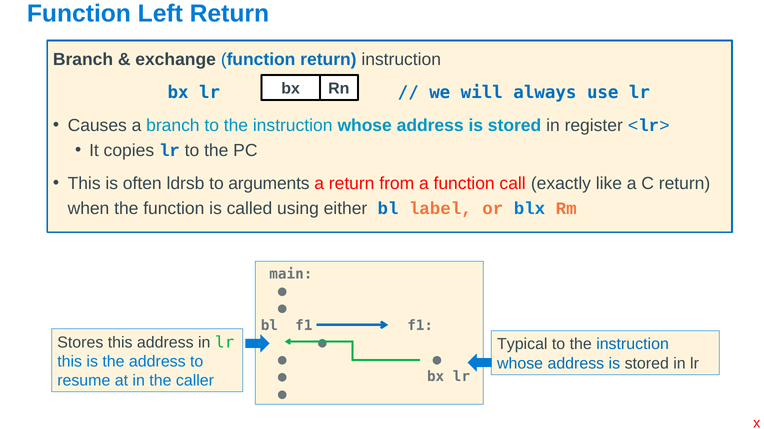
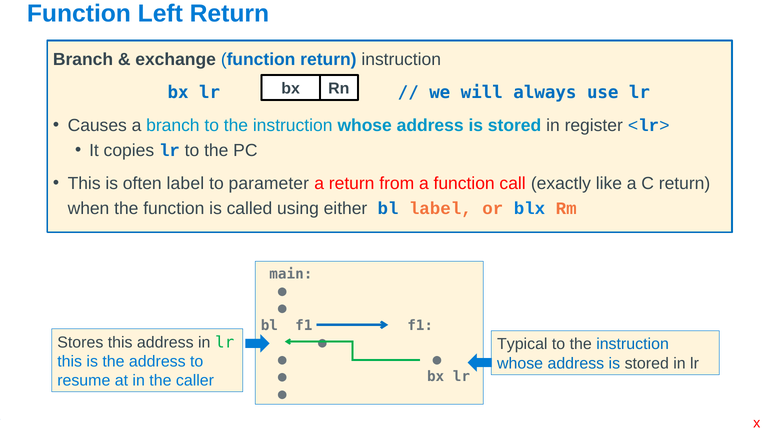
often ldrsb: ldrsb -> label
arguments: arguments -> parameter
